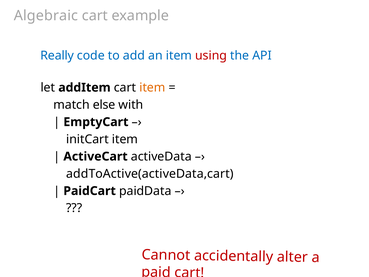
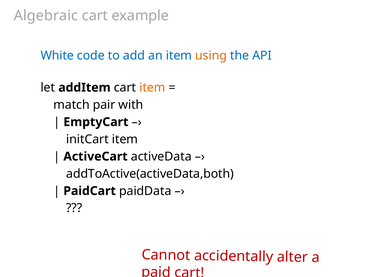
Really: Really -> White
using colour: red -> orange
else: else -> pair
addToActive(activeData,cart: addToActive(activeData,cart -> addToActive(activeData,both
